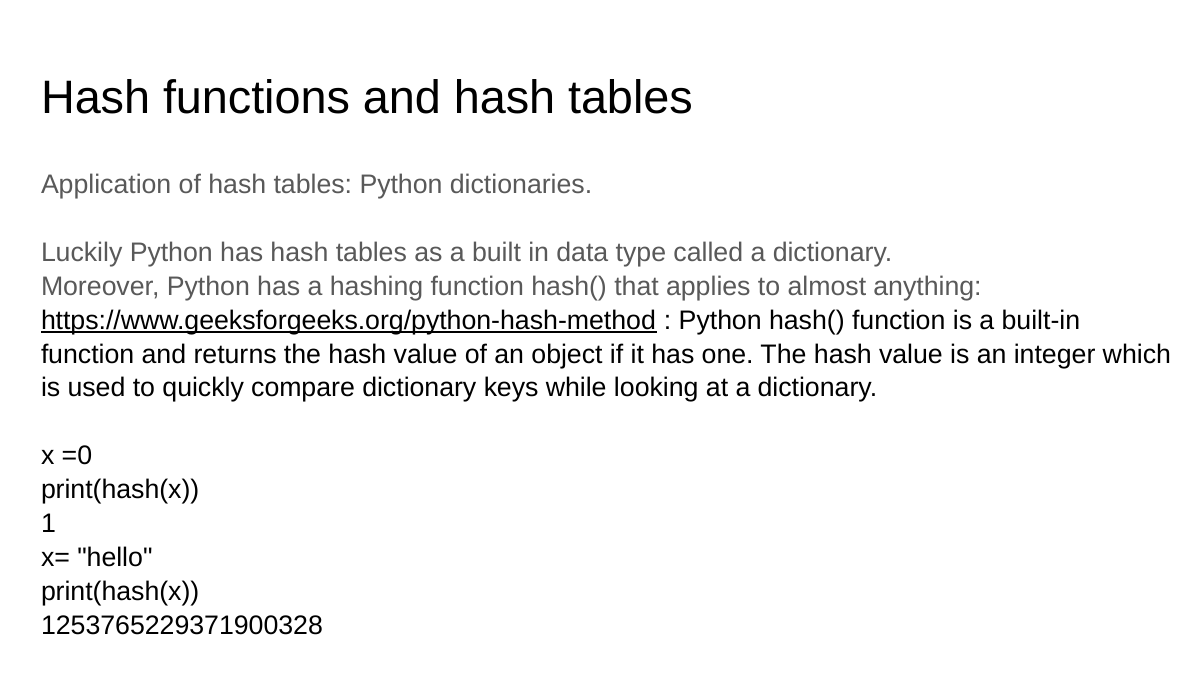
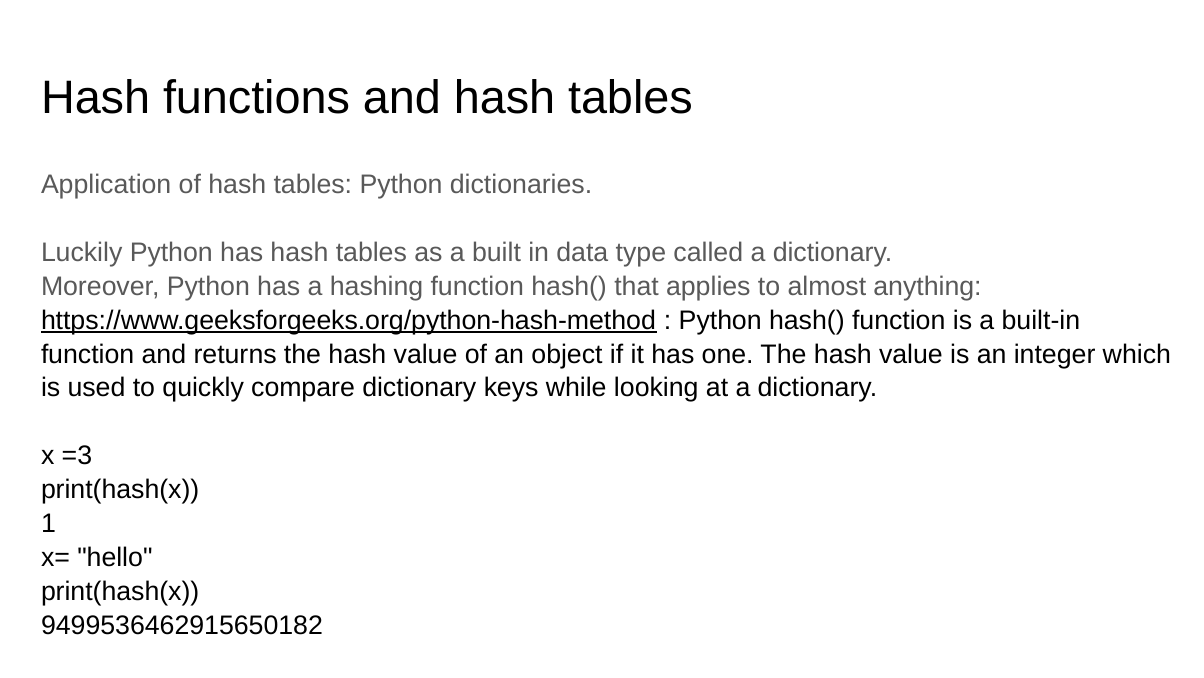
=0: =0 -> =3
1253765229371900328: 1253765229371900328 -> 9499536462915650182
